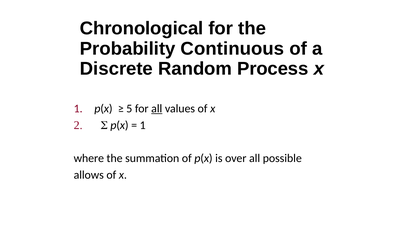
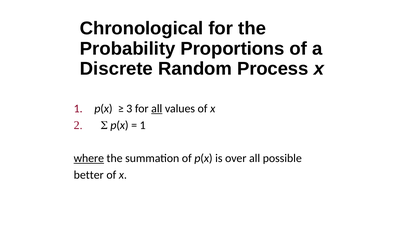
Continuous: Continuous -> Proportions
5: 5 -> 3
where underline: none -> present
allows: allows -> better
